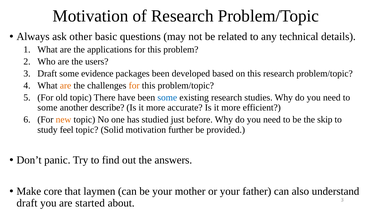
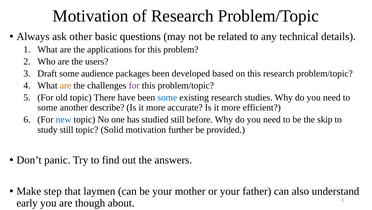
evidence: evidence -> audience
for at (134, 85) colour: orange -> purple
new colour: orange -> blue
studied just: just -> still
study feel: feel -> still
core: core -> step
draft at (27, 202): draft -> early
started: started -> though
